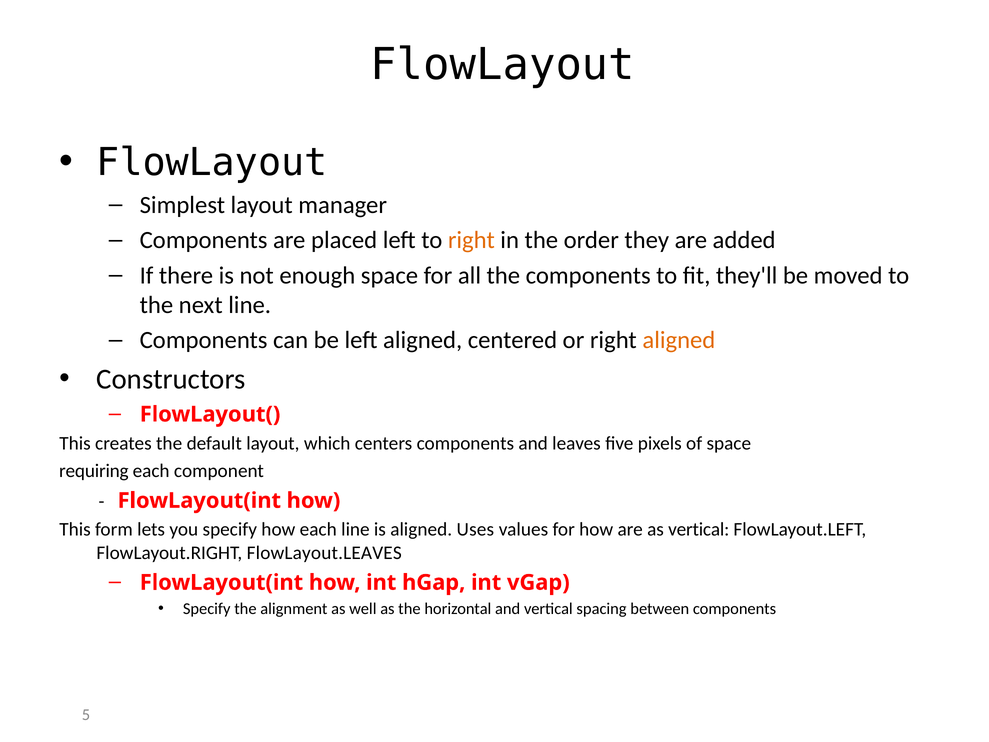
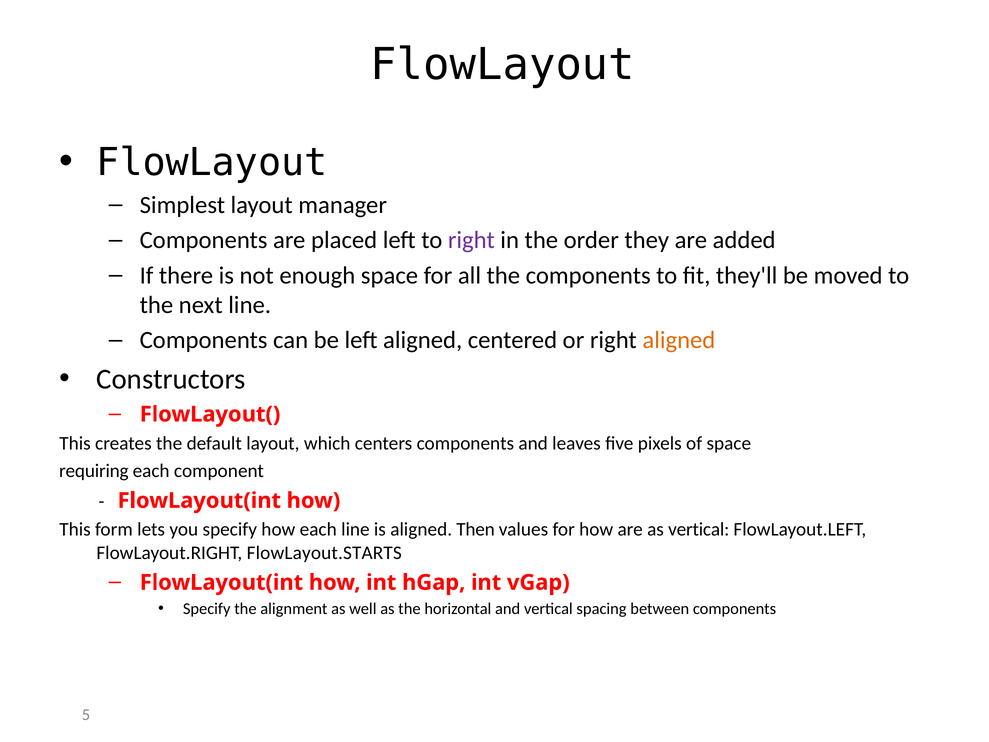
right at (471, 240) colour: orange -> purple
Uses: Uses -> Then
FlowLayout.LEAVES: FlowLayout.LEAVES -> FlowLayout.STARTS
